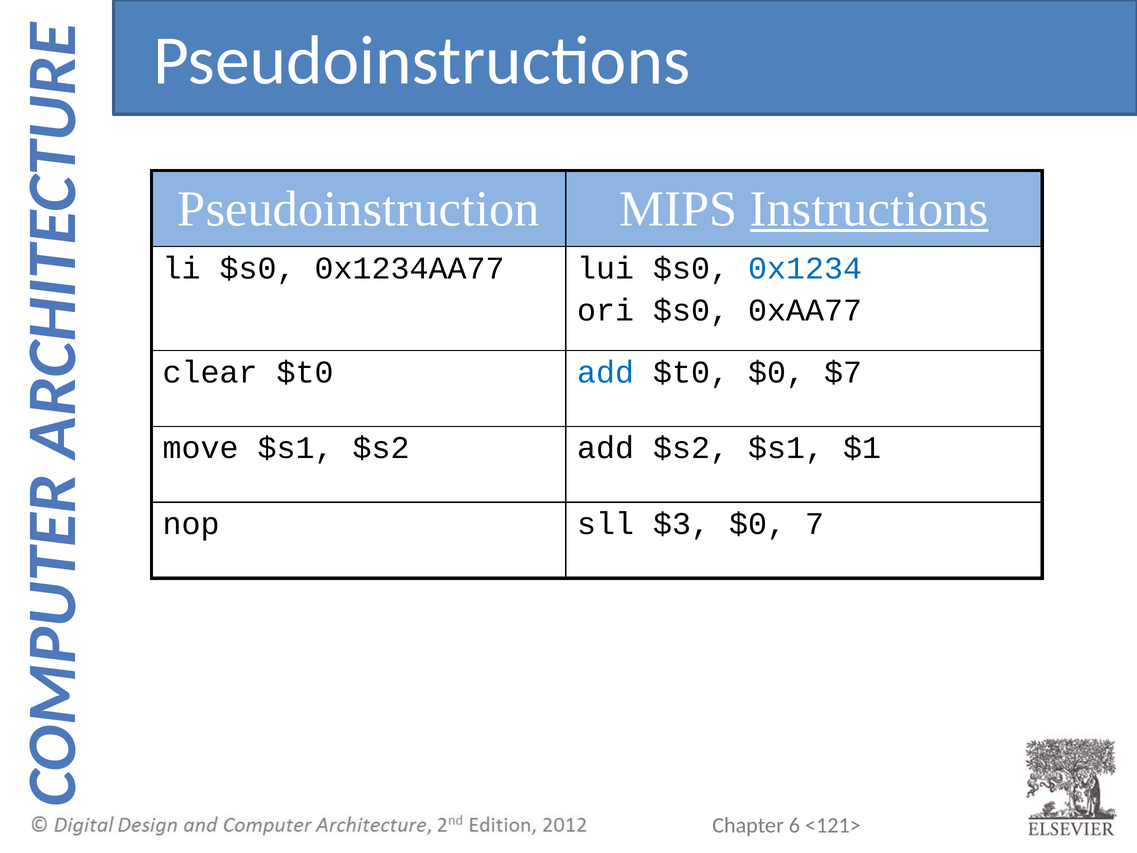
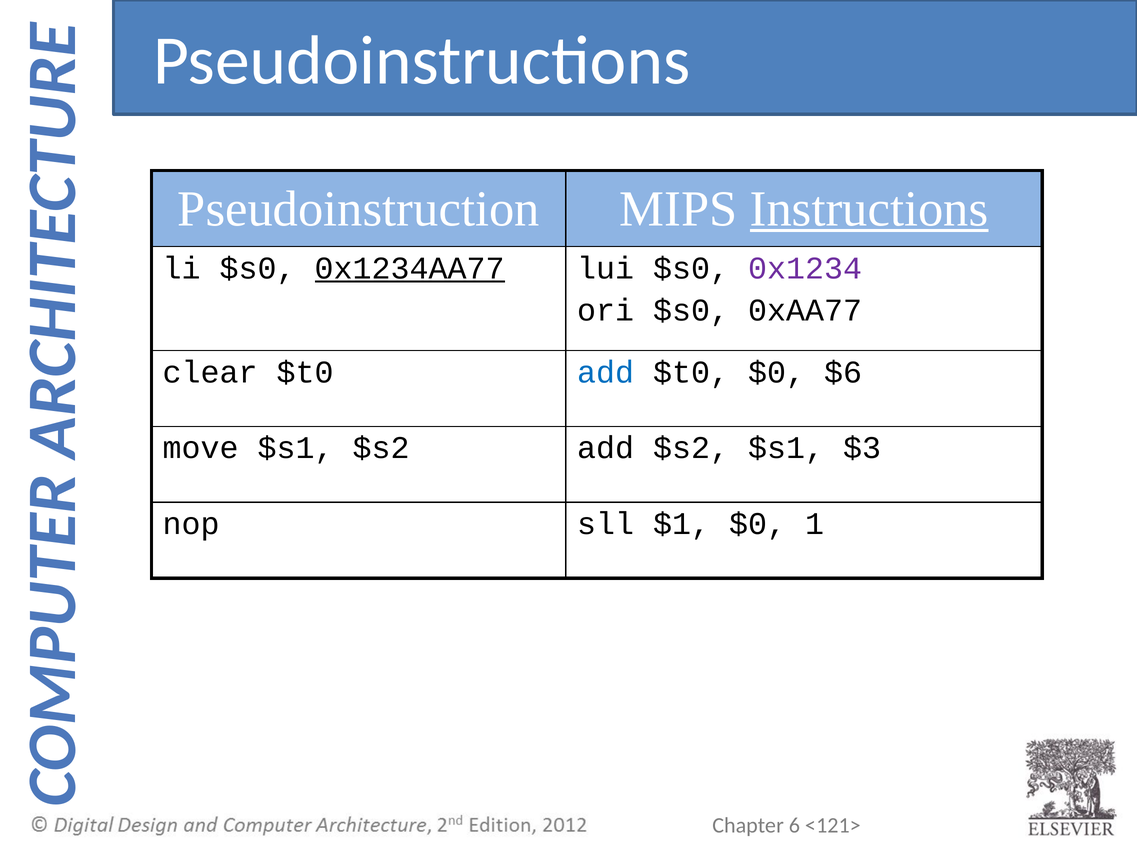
0x1234AA77 underline: none -> present
0x1234 colour: blue -> purple
$7: $7 -> $6
$1: $1 -> $3
$3: $3 -> $1
7: 7 -> 1
